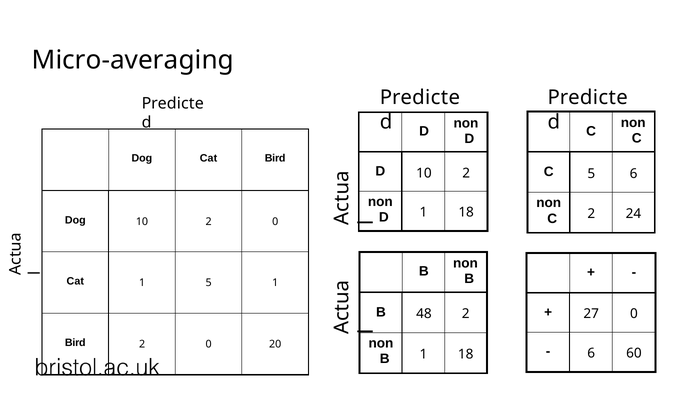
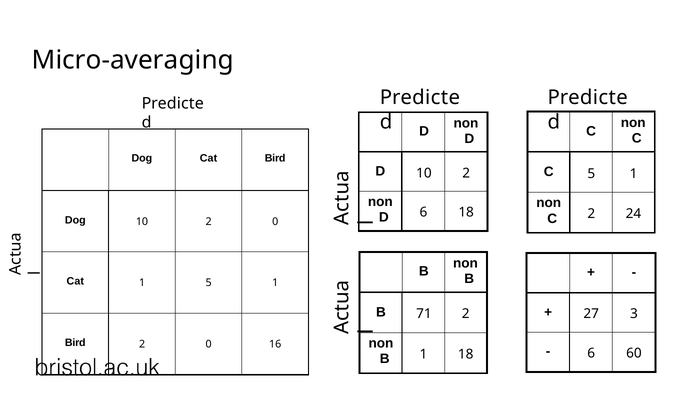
C 5 6: 6 -> 1
D 1: 1 -> 6
48: 48 -> 71
27 0: 0 -> 3
20: 20 -> 16
